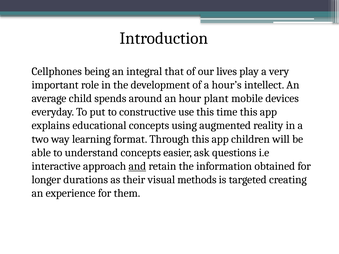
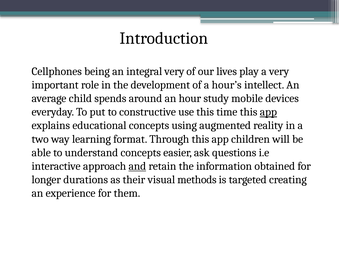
integral that: that -> very
plant: plant -> study
app at (268, 112) underline: none -> present
